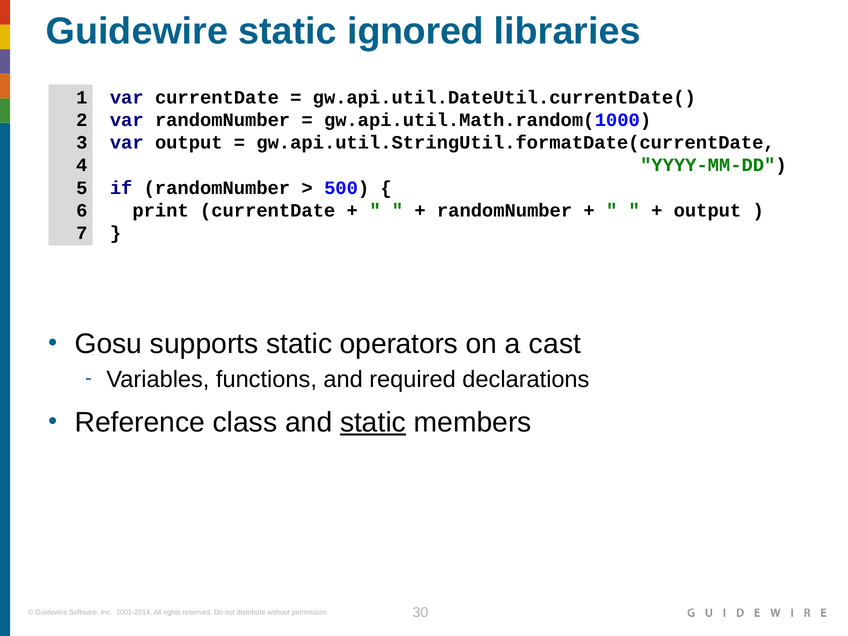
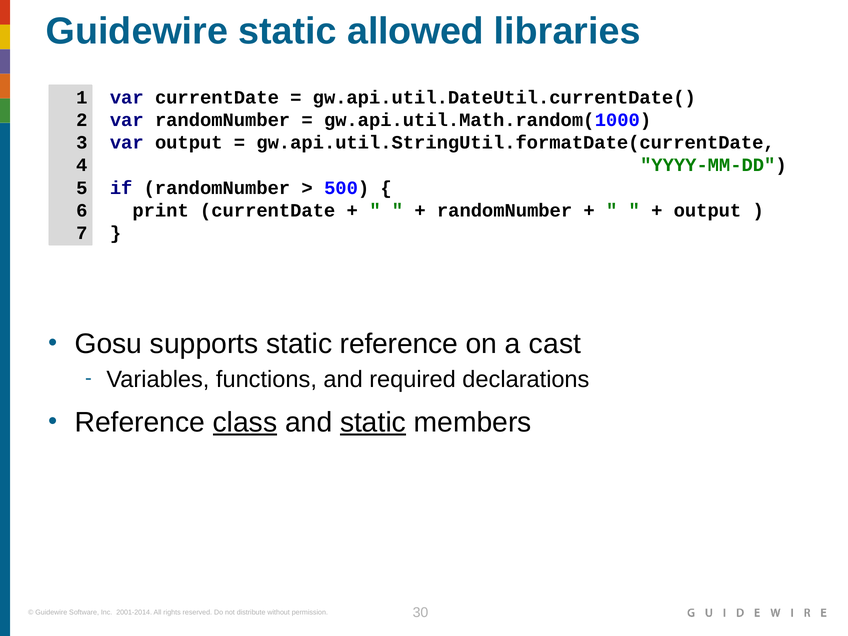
ignored: ignored -> allowed
static operators: operators -> reference
class underline: none -> present
